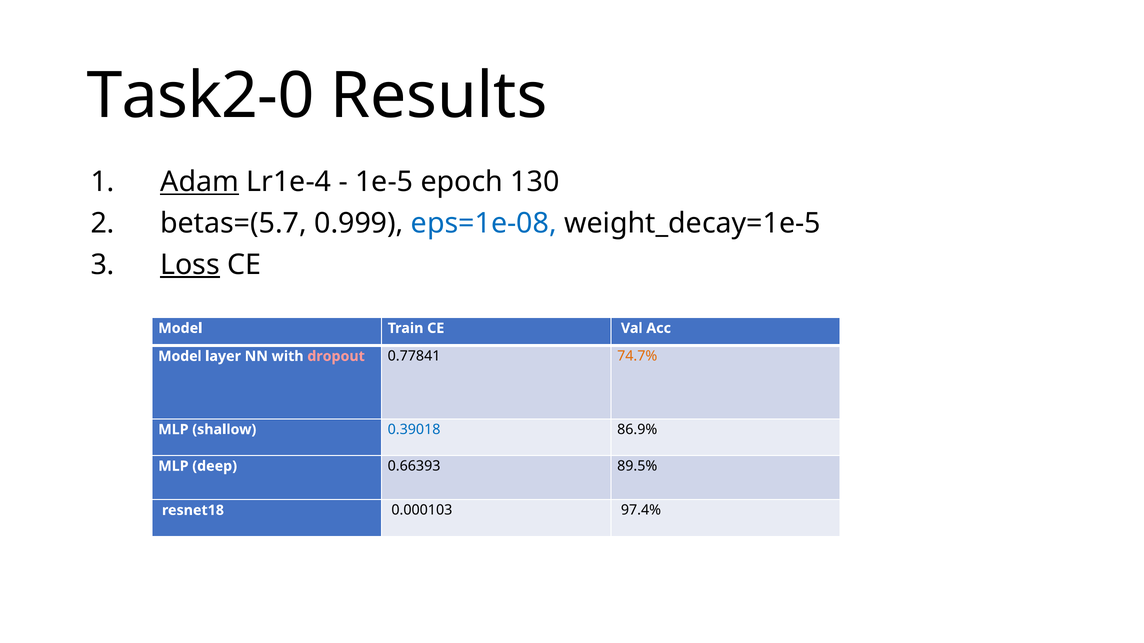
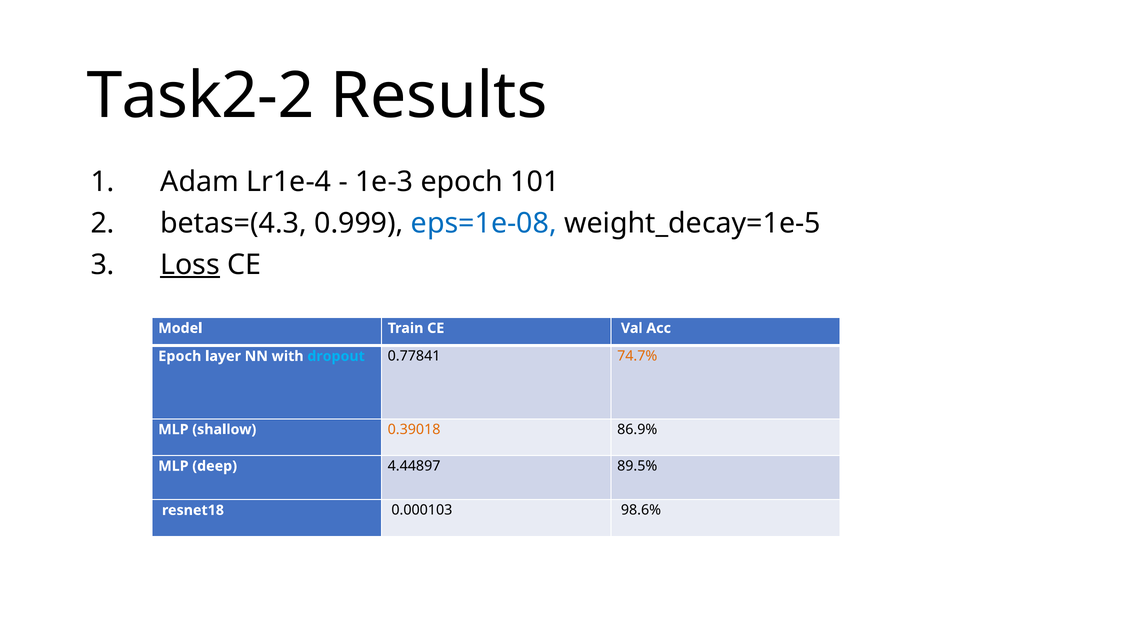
Task2-0: Task2-0 -> Task2-2
Adam underline: present -> none
1e-5: 1e-5 -> 1e-3
130: 130 -> 101
betas=(5.7: betas=(5.7 -> betas=(4.3
Model at (180, 356): Model -> Epoch
dropout colour: pink -> light blue
0.39018 colour: blue -> orange
0.66393: 0.66393 -> 4.44897
97.4%: 97.4% -> 98.6%
